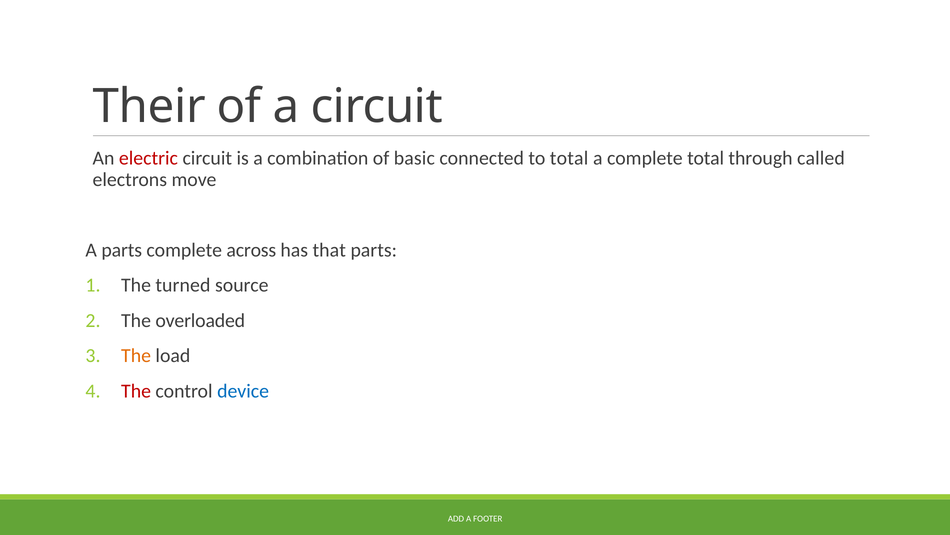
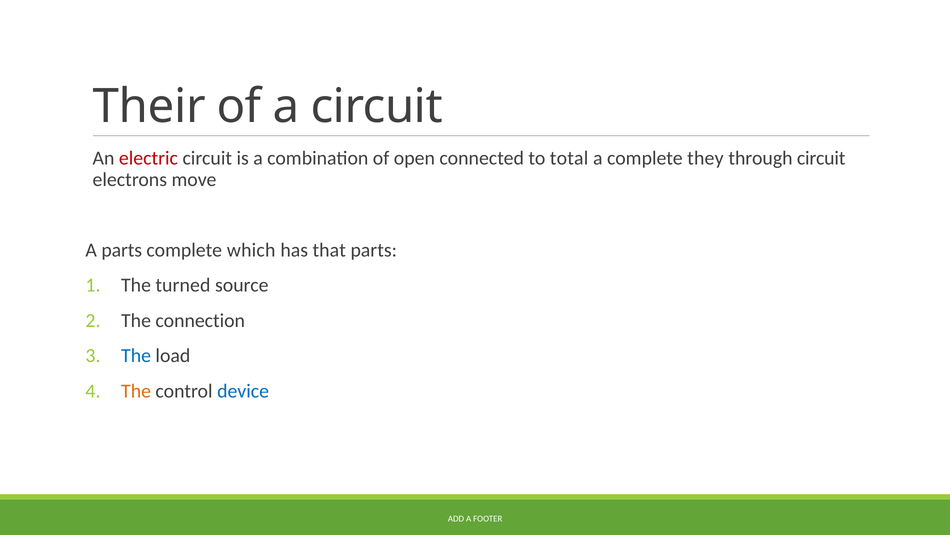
basic: basic -> open
complete total: total -> they
through called: called -> circuit
across: across -> which
overloaded: overloaded -> connection
The at (136, 355) colour: orange -> blue
The at (136, 391) colour: red -> orange
